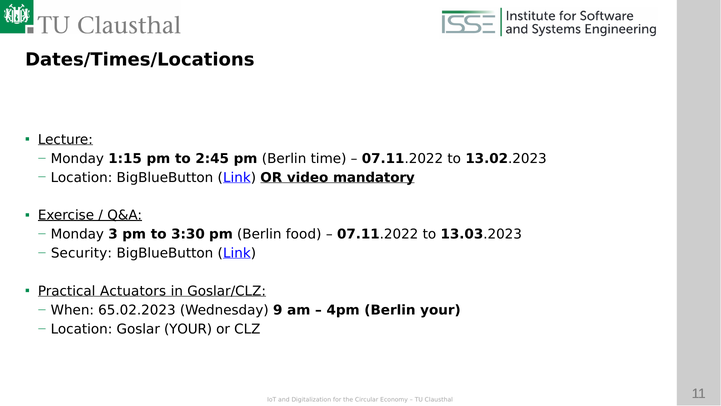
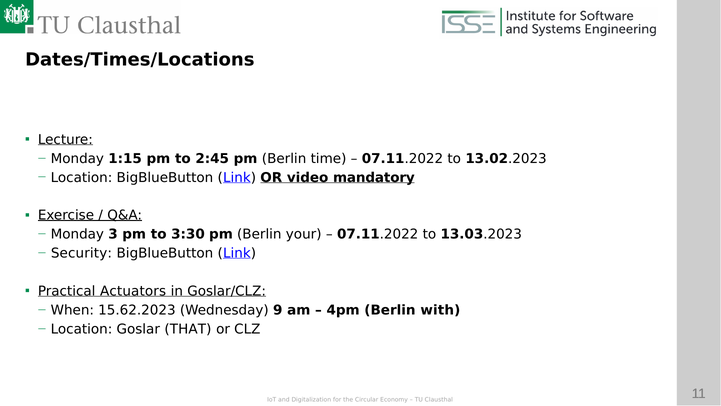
food: food -> your
65.02.2023: 65.02.2023 -> 15.62.2023
Berlin your: your -> with
Goslar YOUR: YOUR -> THAT
